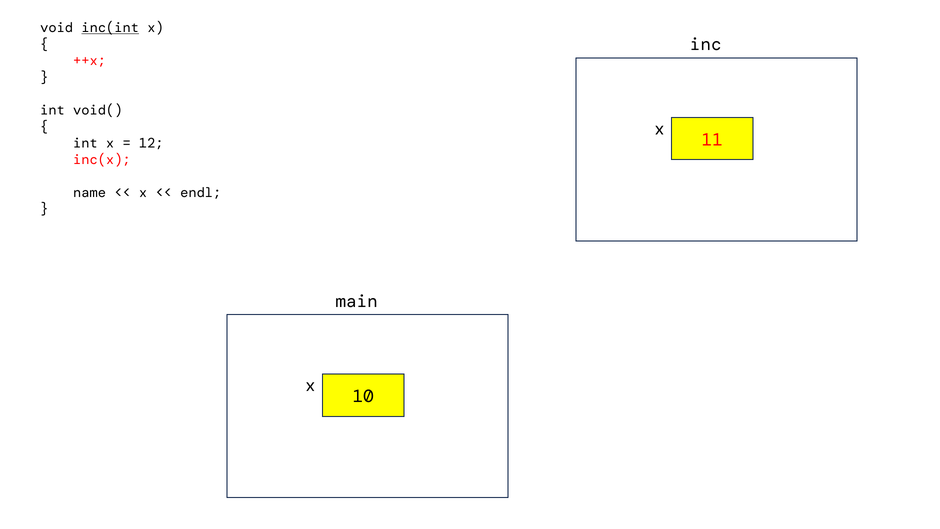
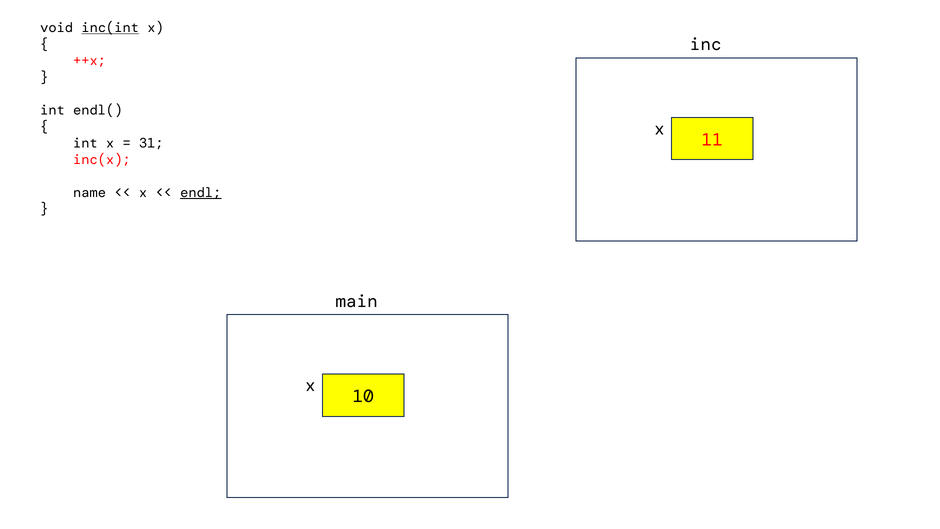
void(: void( -> endl(
12: 12 -> 31
endl underline: none -> present
